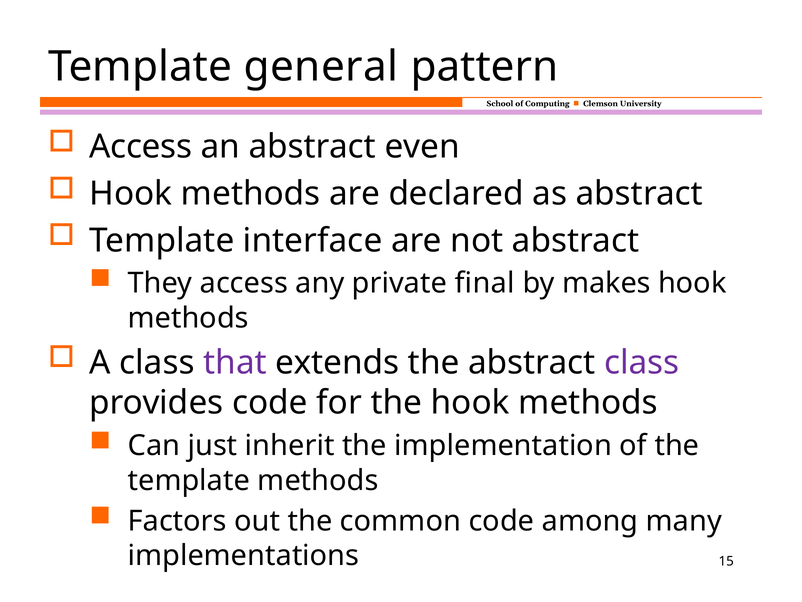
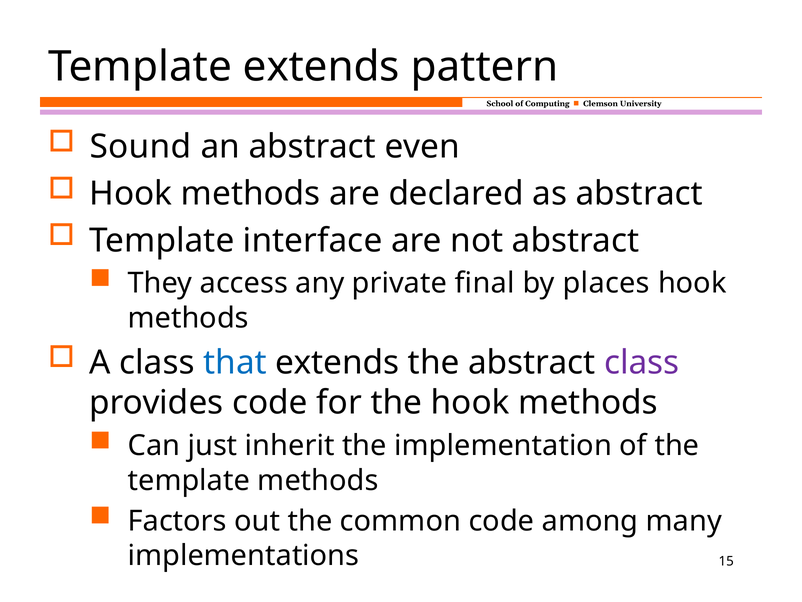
Template general: general -> extends
Access at (141, 147): Access -> Sound
makes: makes -> places
that colour: purple -> blue
